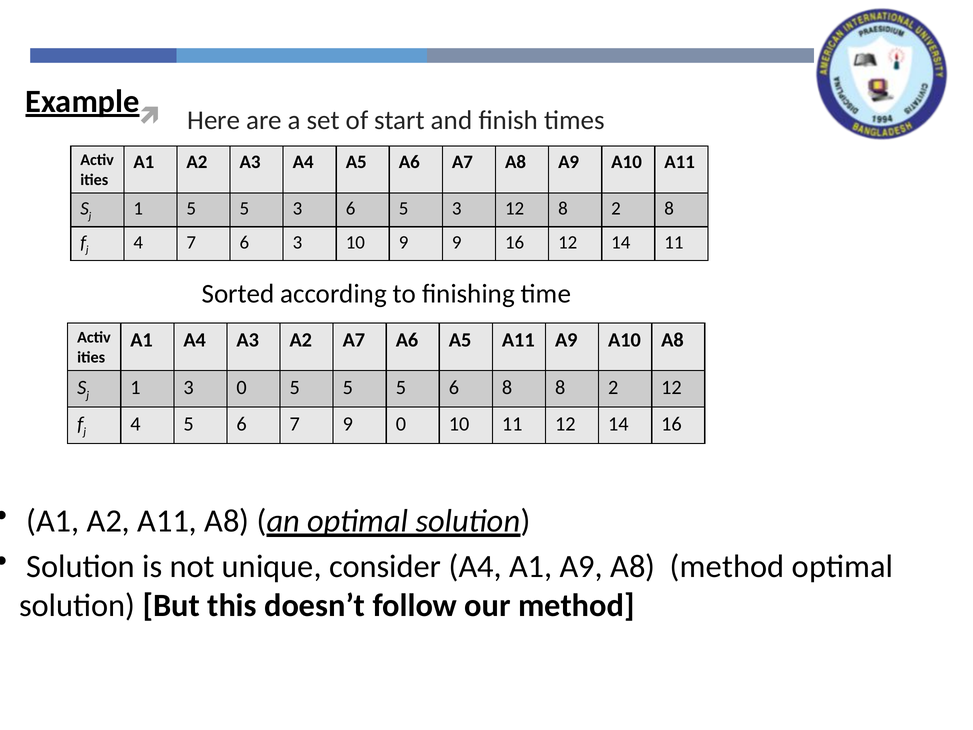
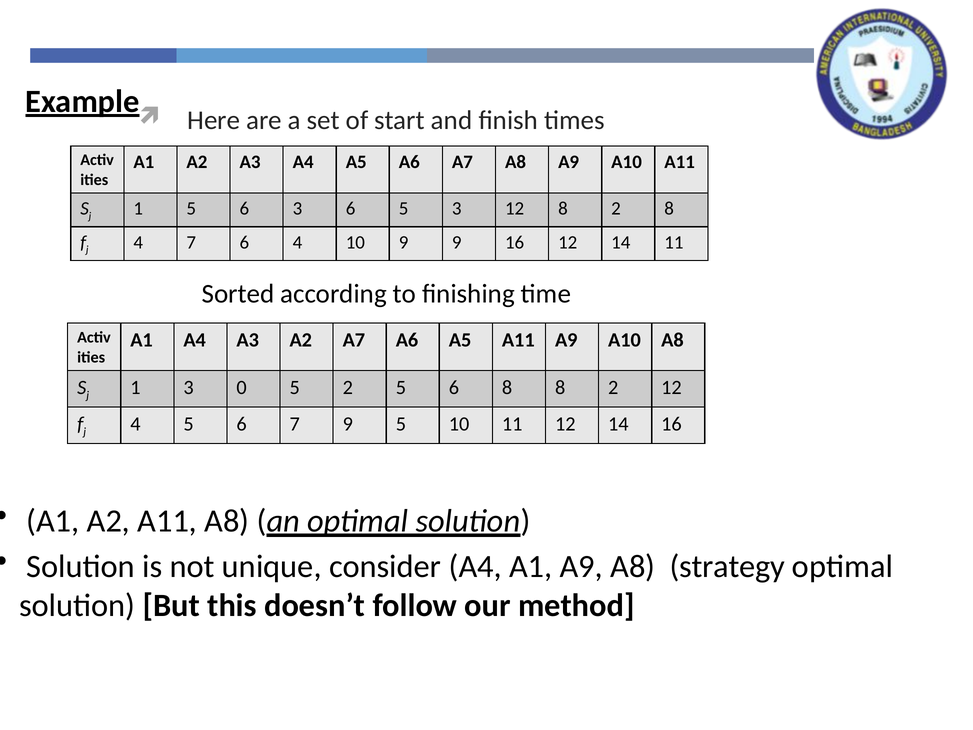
1 5 5: 5 -> 6
6 3: 3 -> 4
0 5 5: 5 -> 2
9 0: 0 -> 5
A8 method: method -> strategy
